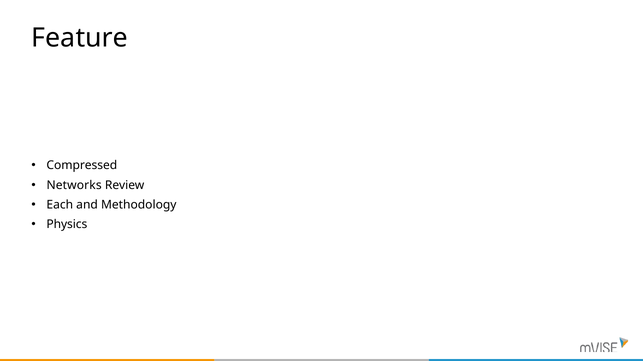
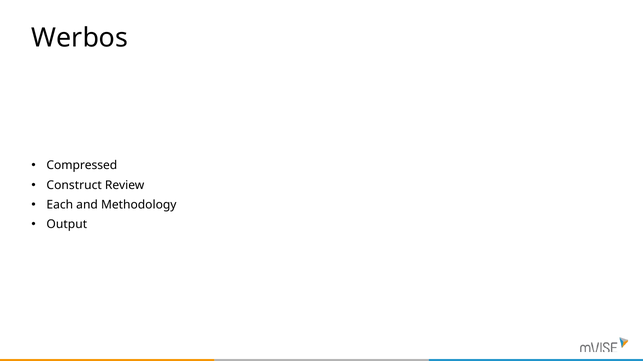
Feature: Feature -> Werbos
Networks: Networks -> Construct
Physics: Physics -> Output
